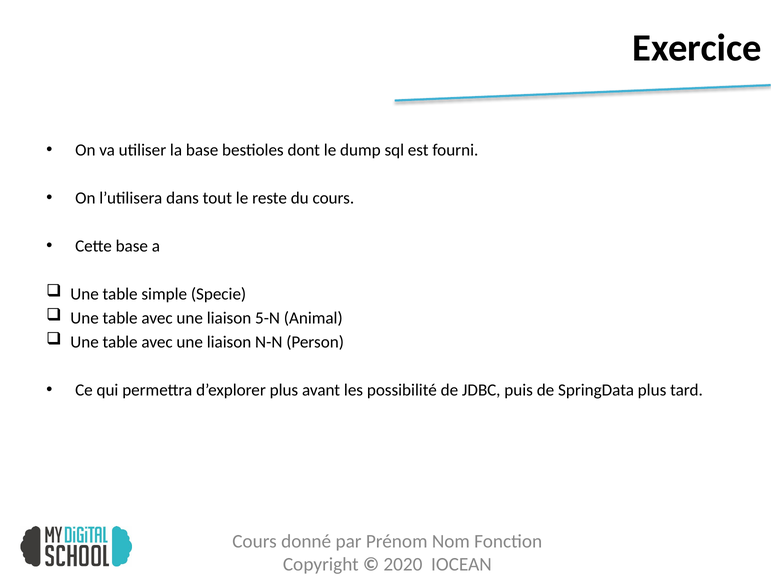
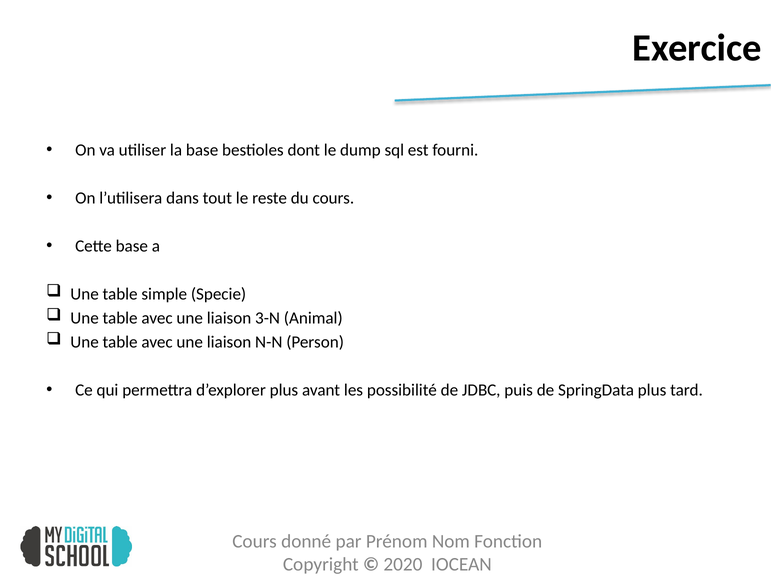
5-N: 5-N -> 3-N
